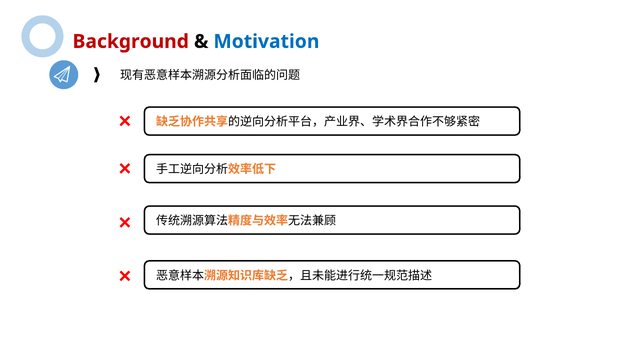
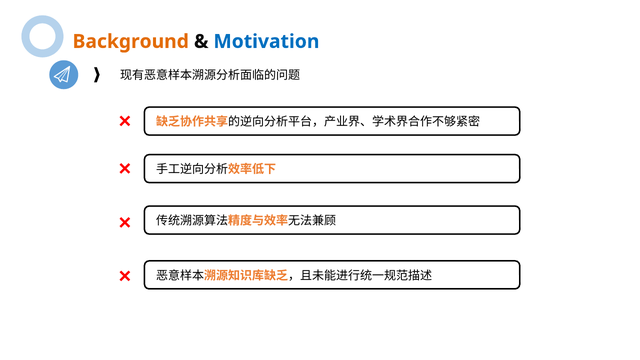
Background colour: red -> orange
